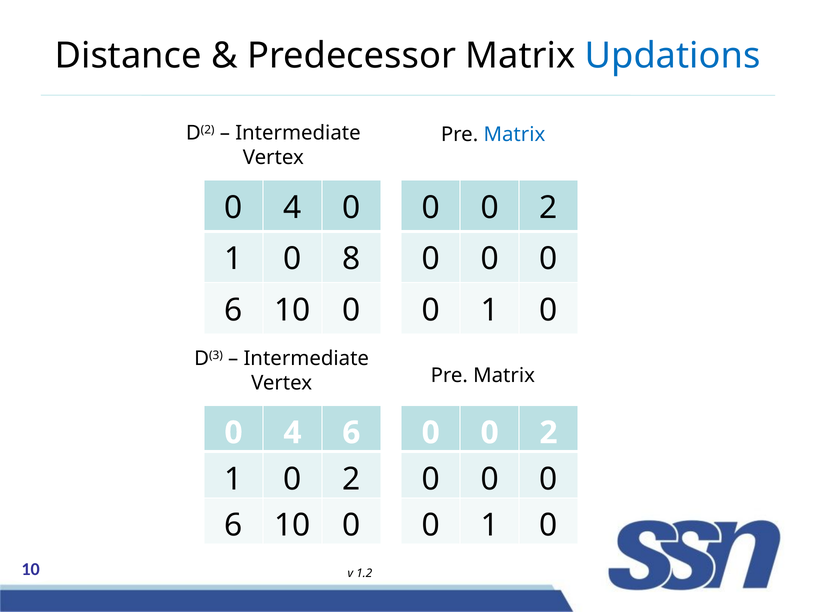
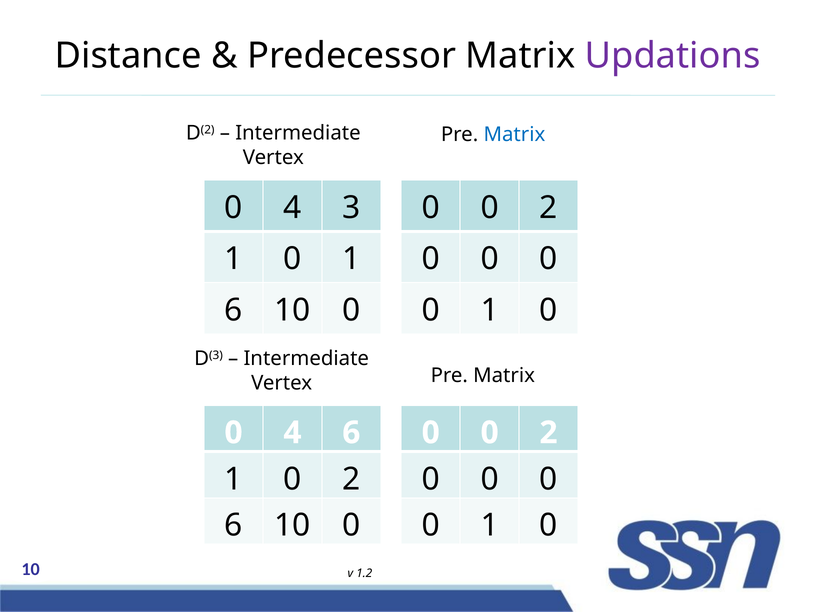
Updations colour: blue -> purple
4 0: 0 -> 3
1 0 8: 8 -> 1
